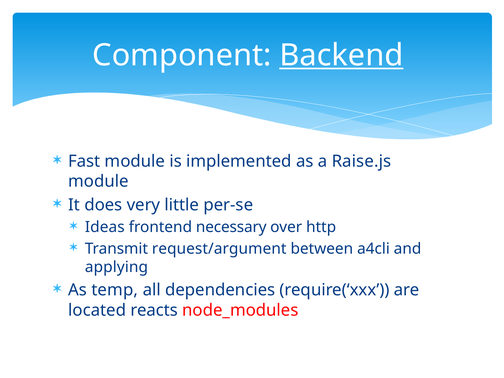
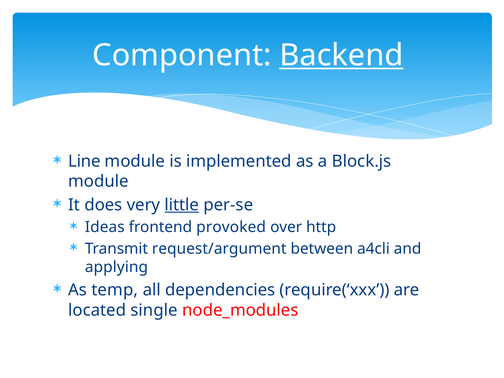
Fast: Fast -> Line
Raise.js: Raise.js -> Block.js
little underline: none -> present
necessary: necessary -> provoked
reacts: reacts -> single
